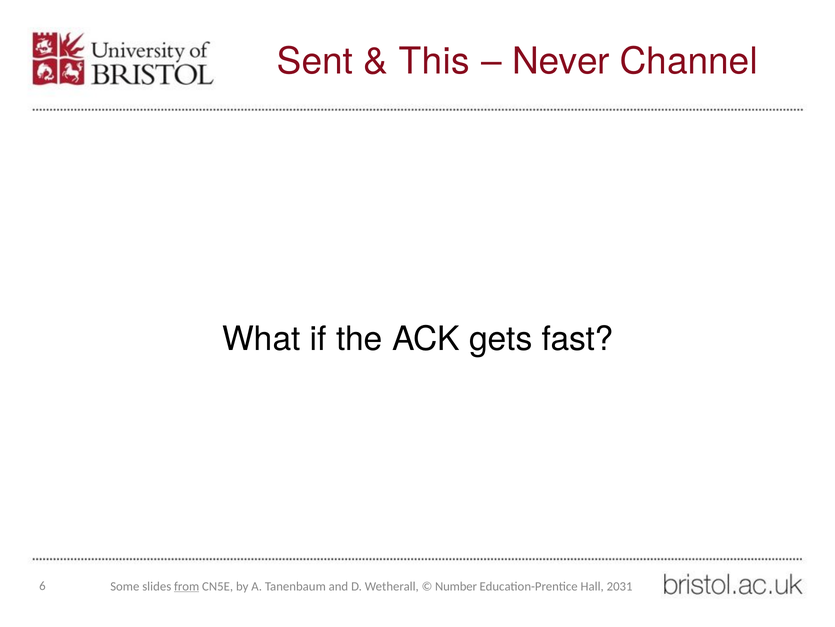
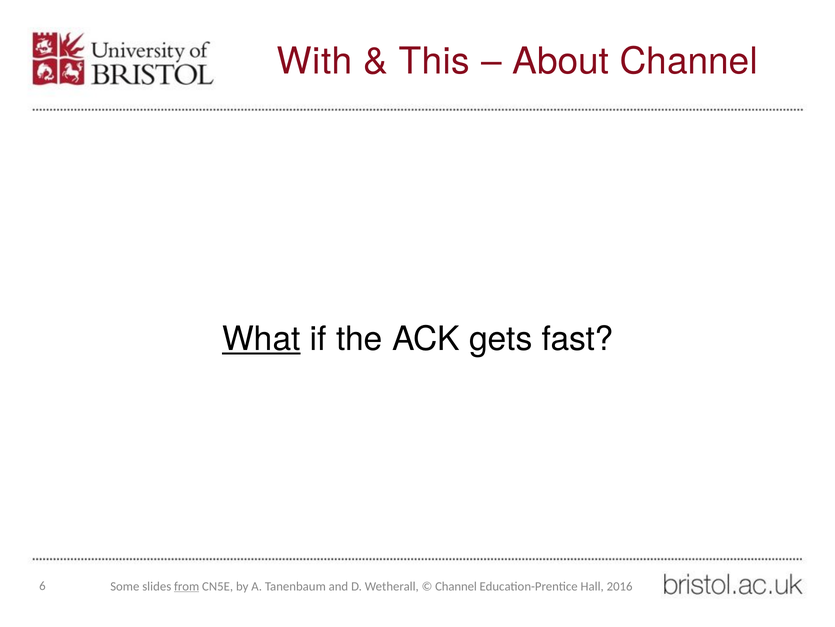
Sent: Sent -> With
Never: Never -> About
What underline: none -> present
Number at (456, 586): Number -> Channel
2031: 2031 -> 2016
